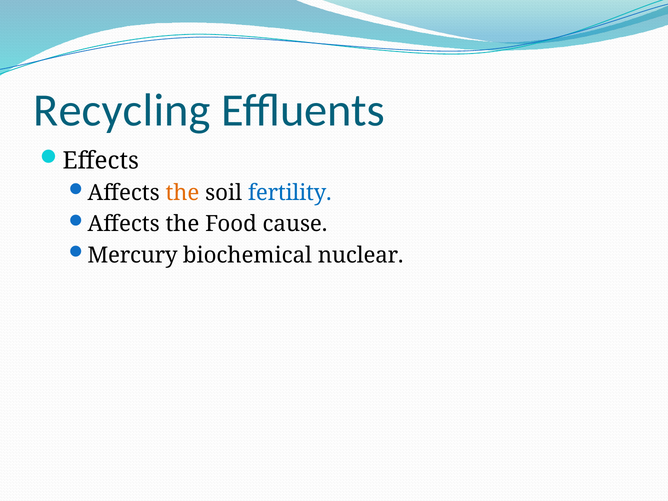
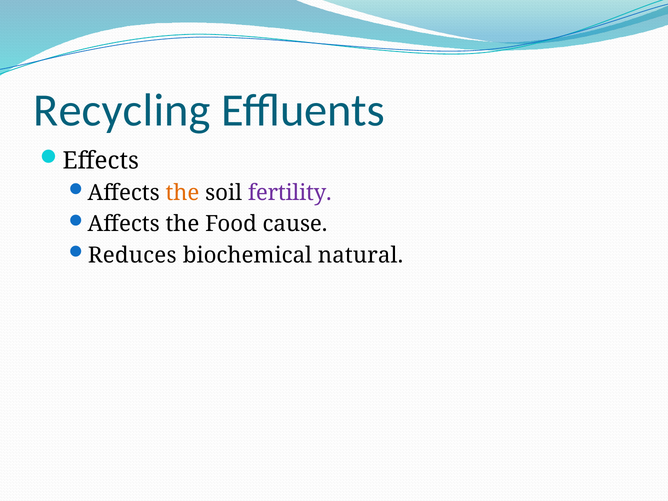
fertility colour: blue -> purple
Mercury: Mercury -> Reduces
nuclear: nuclear -> natural
